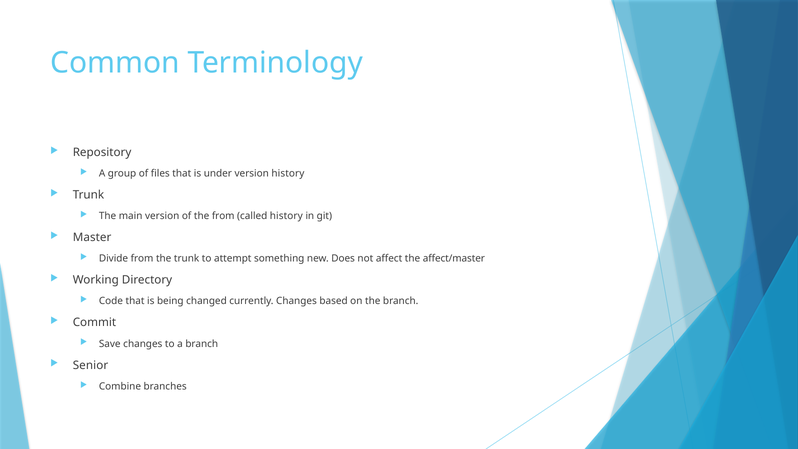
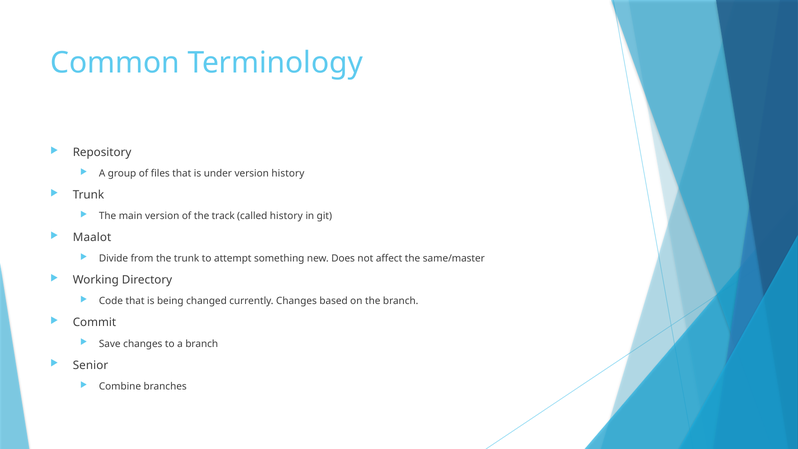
the from: from -> track
Master: Master -> Maalot
affect/master: affect/master -> same/master
